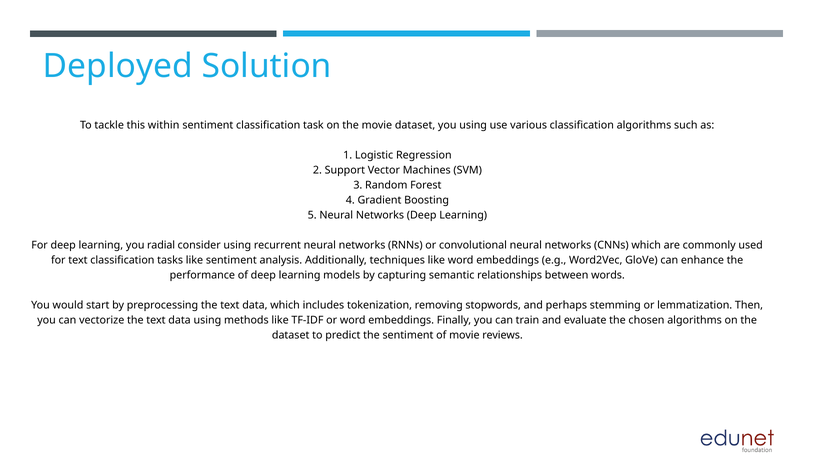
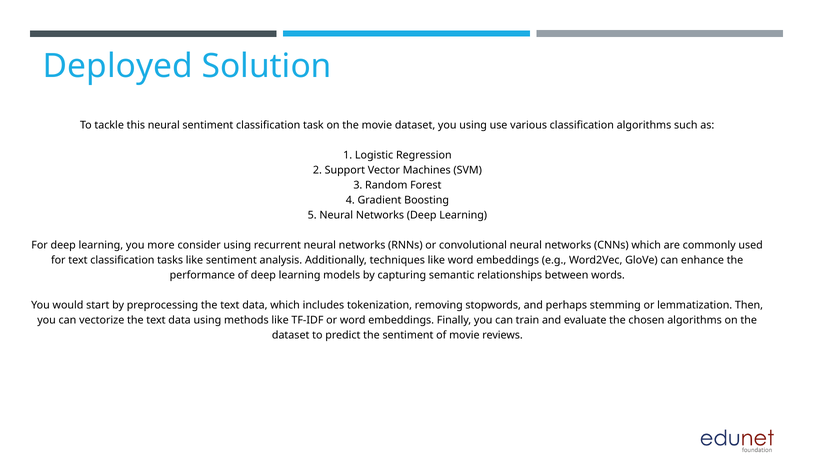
this within: within -> neural
radial: radial -> more
